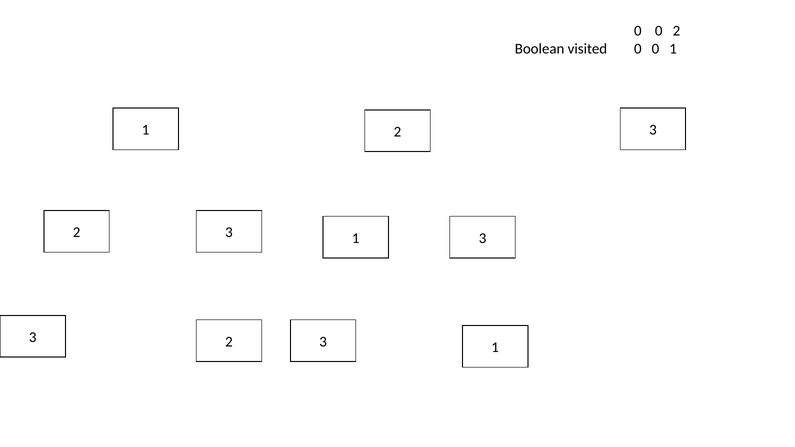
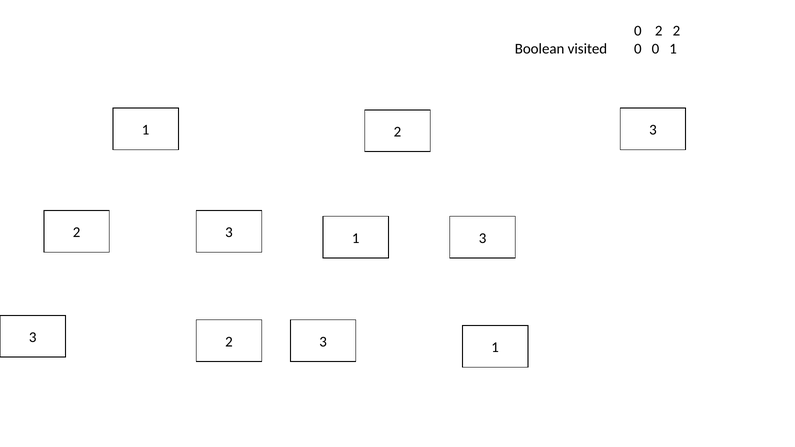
0 at (659, 31): 0 -> 2
